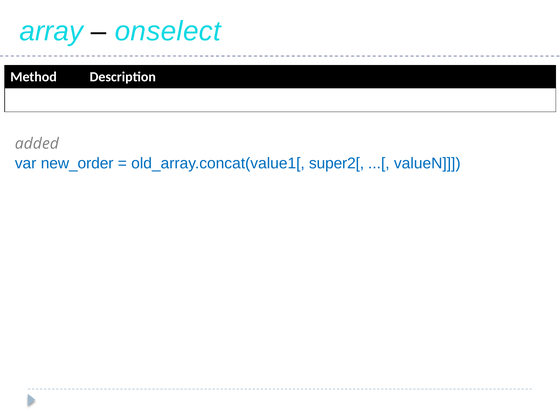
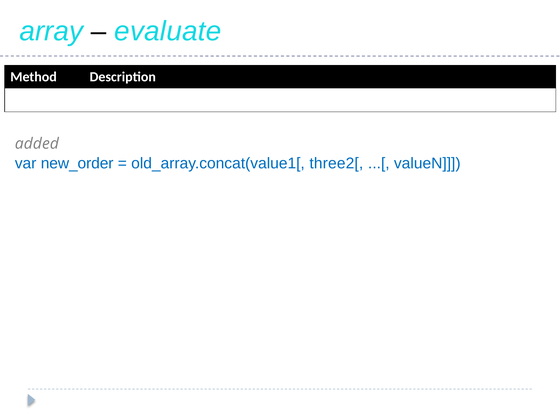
onselect: onselect -> evaluate
super2[: super2[ -> three2[
